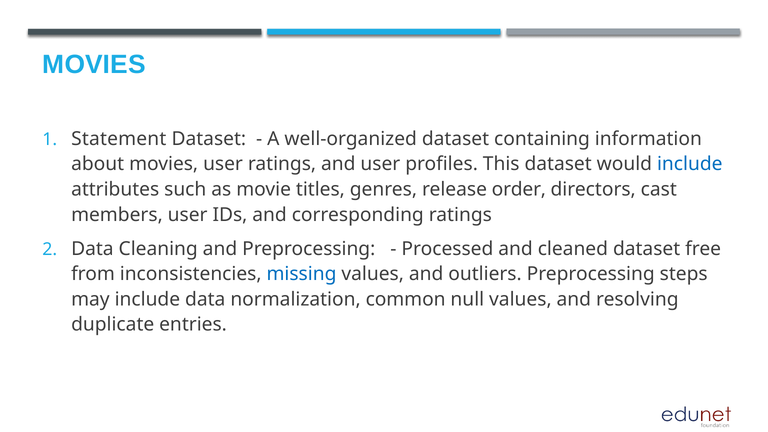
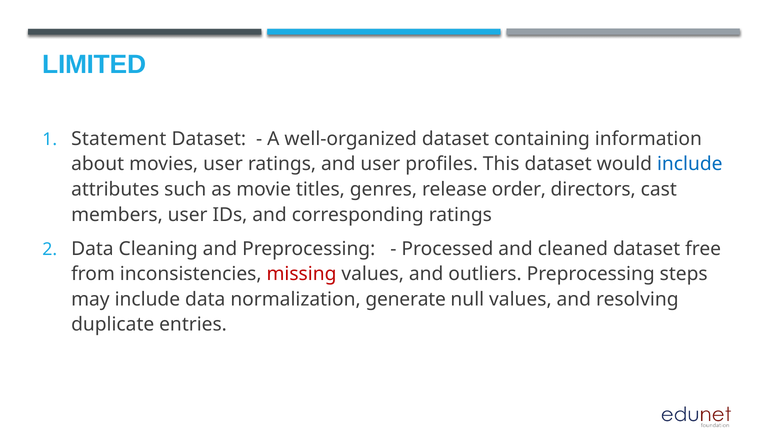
MOVIES at (94, 65): MOVIES -> LIMITED
missing colour: blue -> red
common: common -> generate
